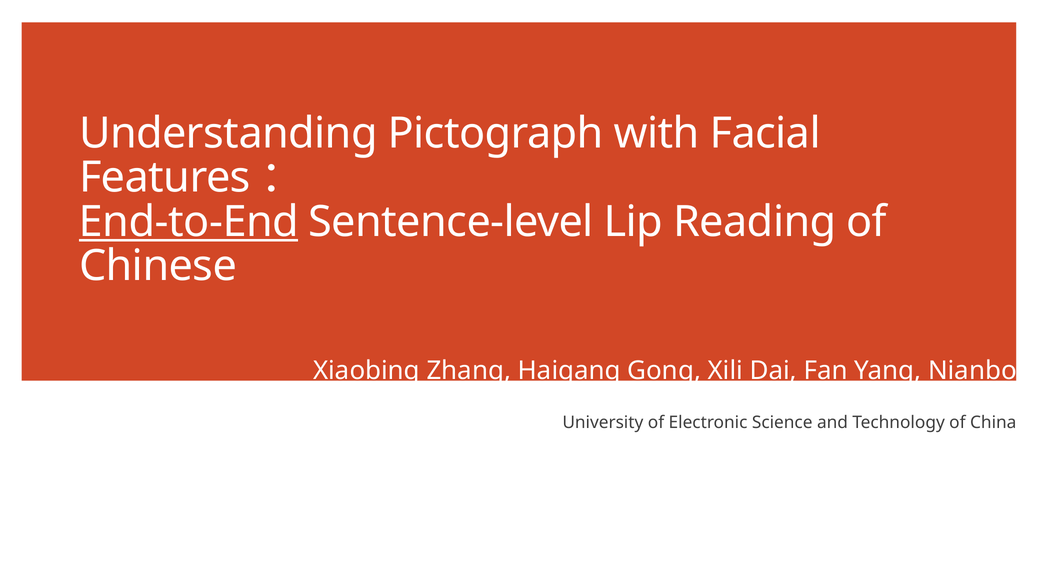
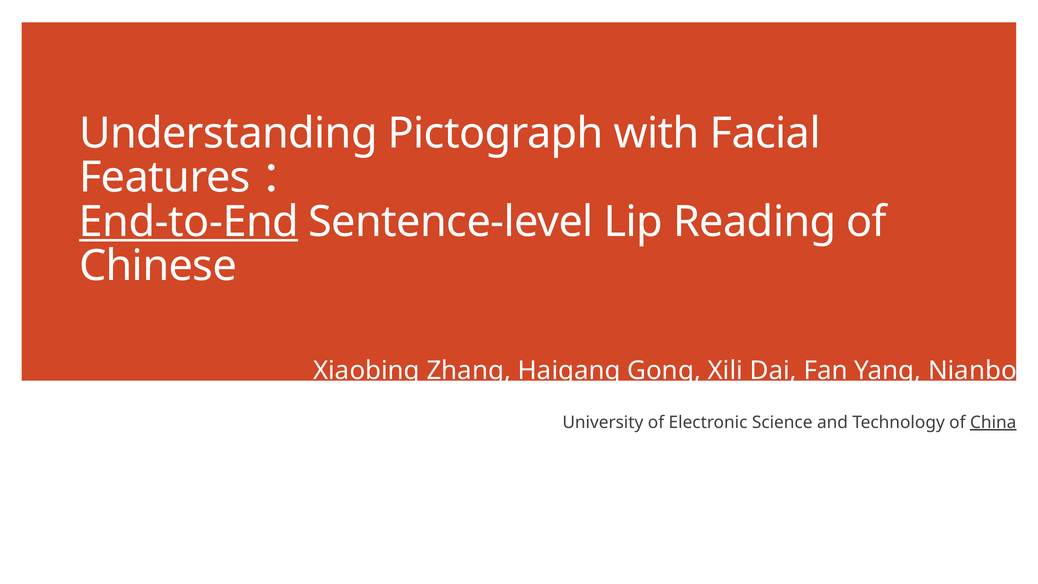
China underline: none -> present
